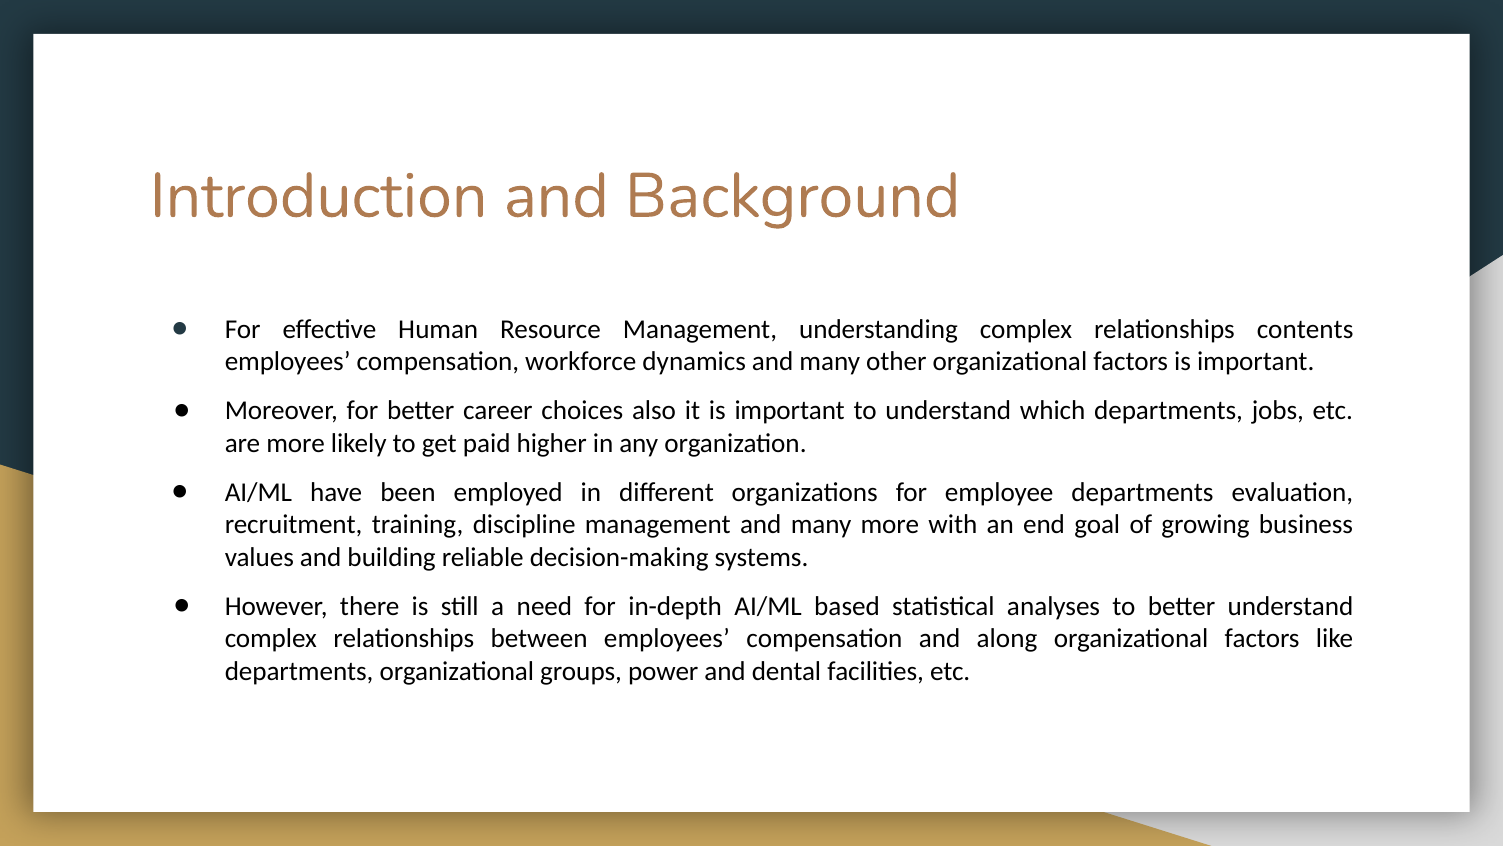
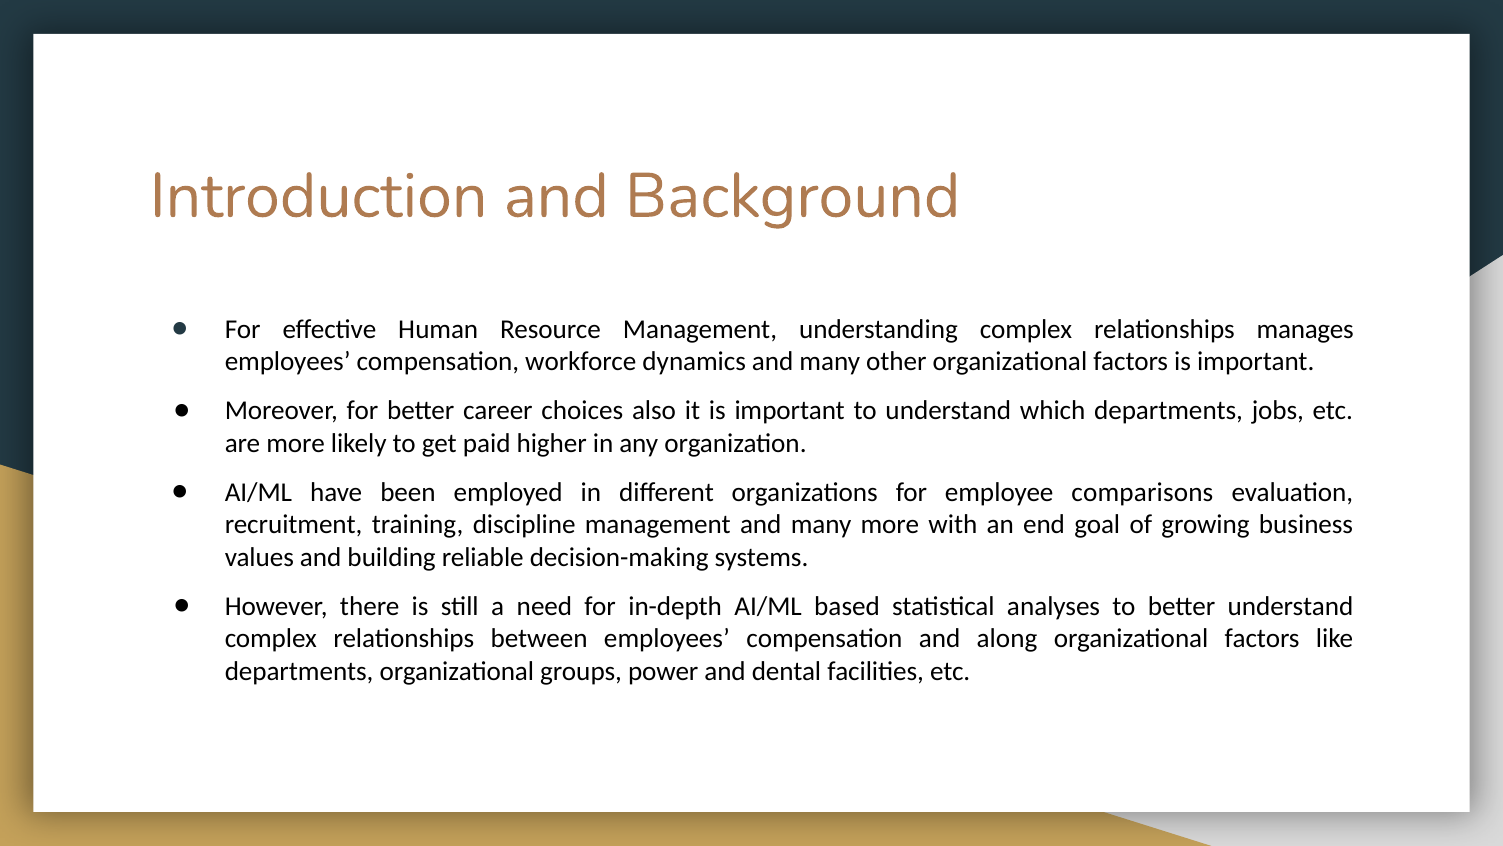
contents: contents -> manages
employee departments: departments -> comparisons
